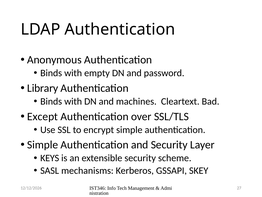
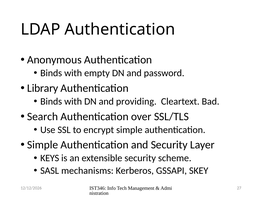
machines: machines -> providing
Except: Except -> Search
